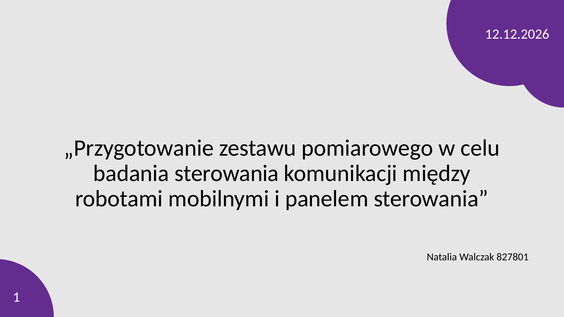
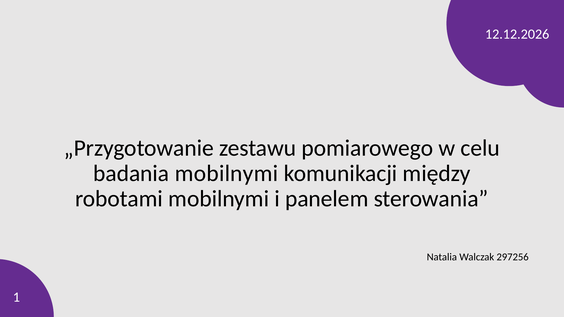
badania sterowania: sterowania -> mobilnymi
827801: 827801 -> 297256
